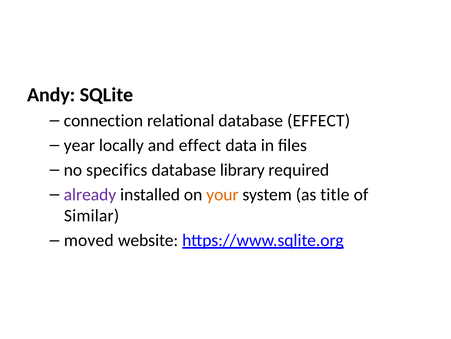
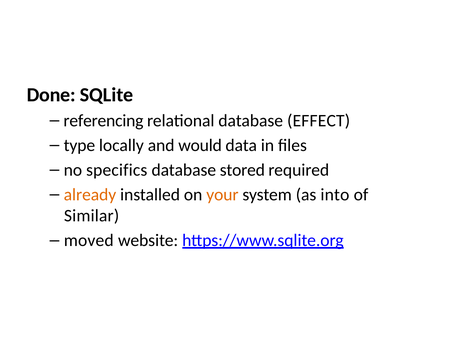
Andy: Andy -> Done
connection: connection -> referencing
year: year -> type
and effect: effect -> would
library: library -> stored
already colour: purple -> orange
title: title -> into
